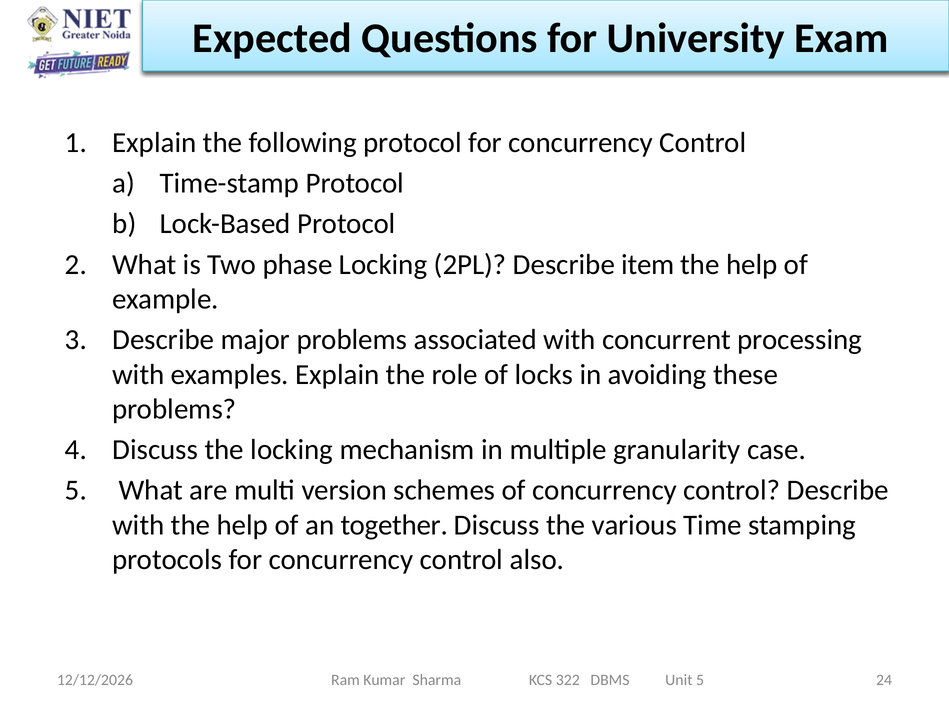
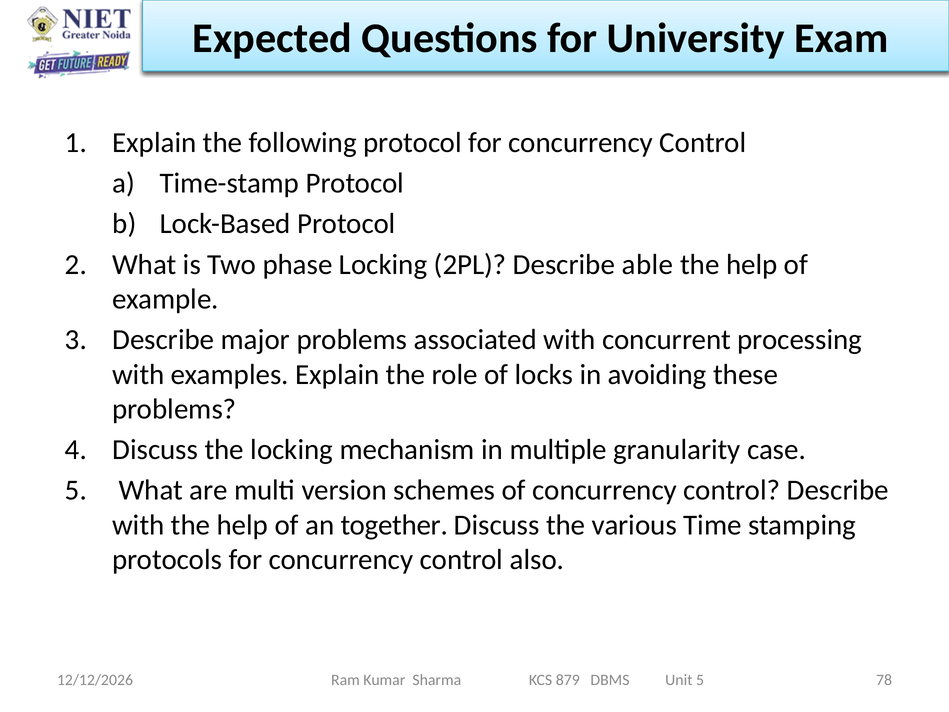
item: item -> able
322: 322 -> 879
24: 24 -> 78
